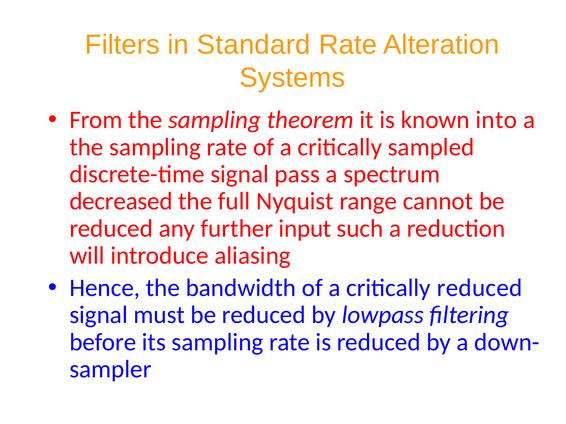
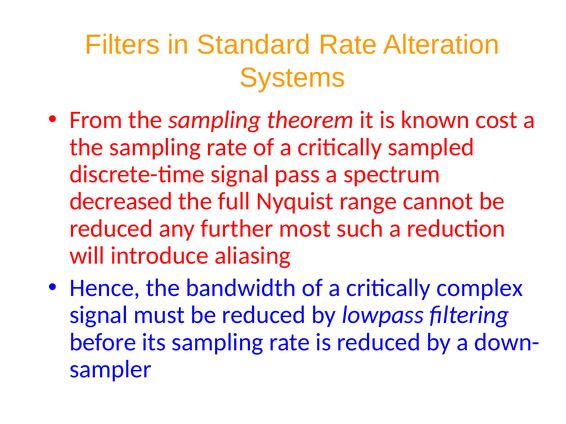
into: into -> cost
input: input -> most
critically reduced: reduced -> complex
